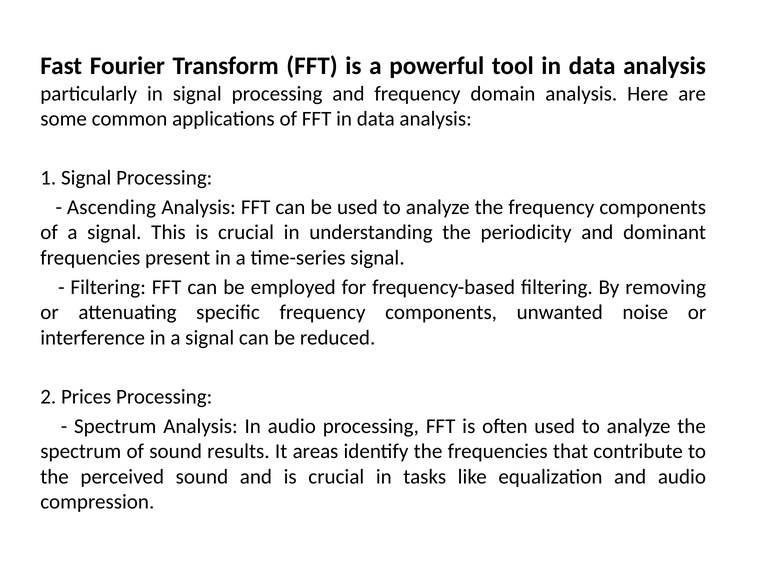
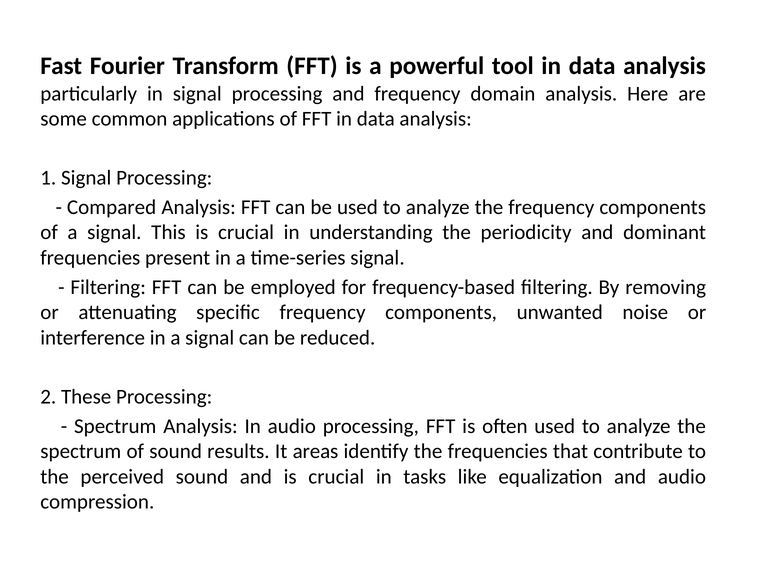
Ascending: Ascending -> Compared
Prices: Prices -> These
